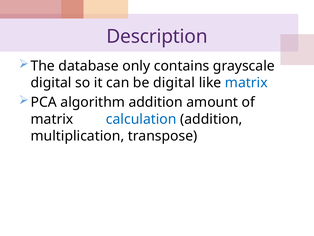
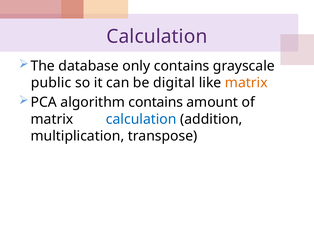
Description at (157, 36): Description -> Calculation
digital at (51, 83): digital -> public
matrix at (246, 83) colour: blue -> orange
algorithm addition: addition -> contains
